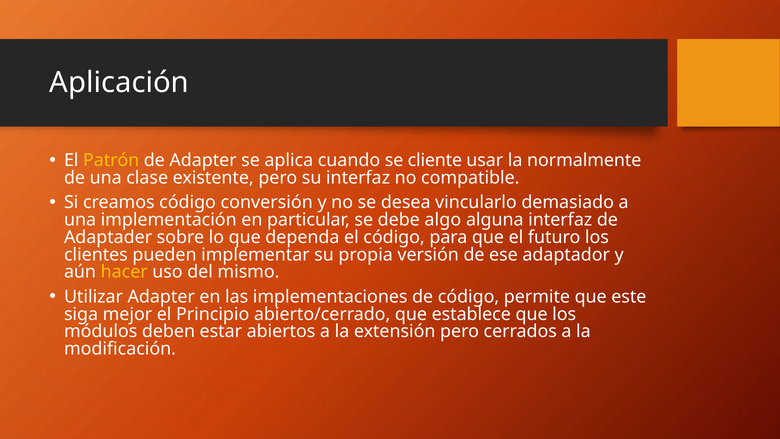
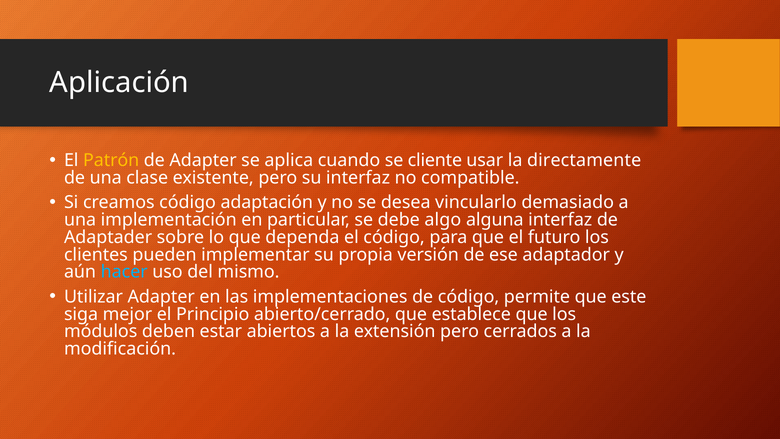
normalmente: normalmente -> directamente
conversión: conversión -> adaptación
hacer colour: yellow -> light blue
